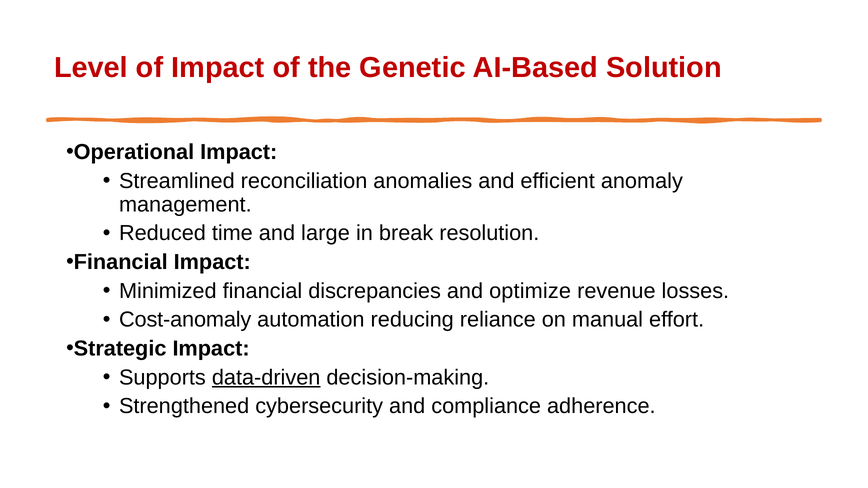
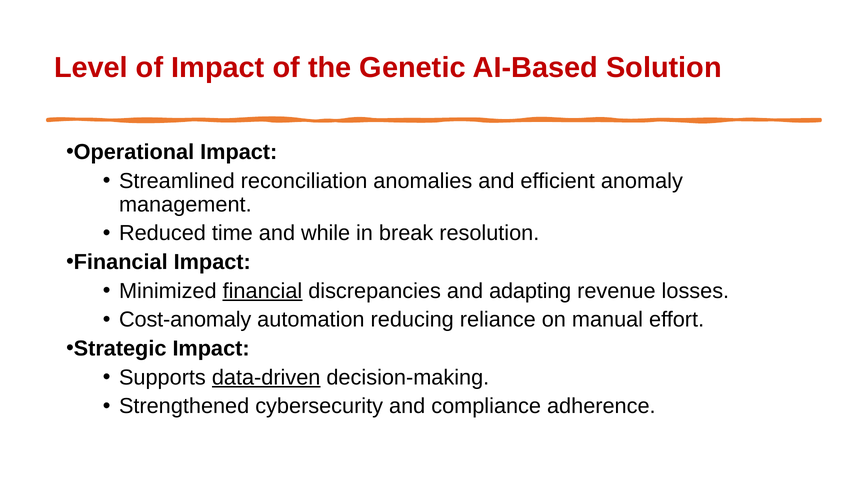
large: large -> while
financial at (262, 291) underline: none -> present
optimize: optimize -> adapting
